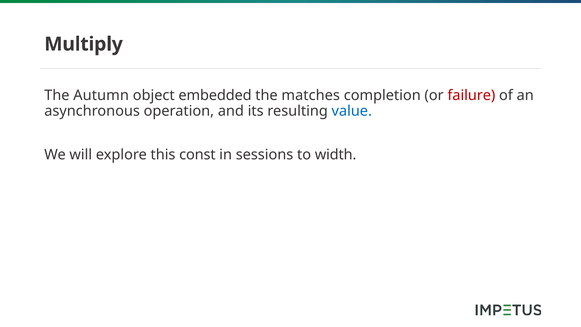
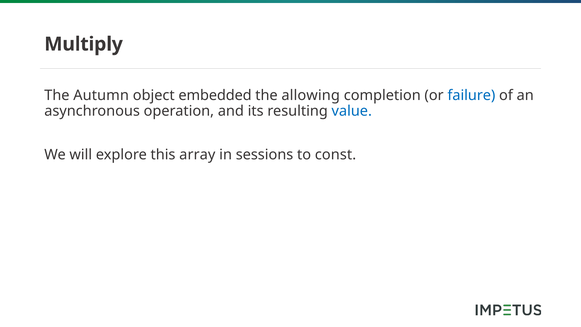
matches: matches -> allowing
failure colour: red -> blue
const: const -> array
width: width -> const
